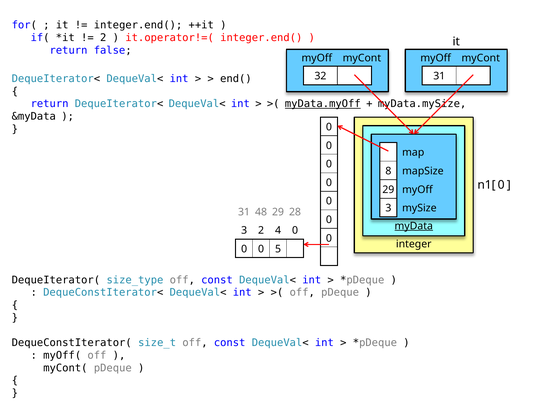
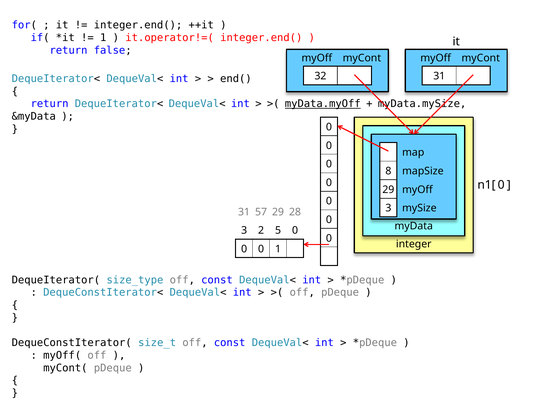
2 at (103, 38): 2 -> 1
48: 48 -> 57
myData underline: present -> none
4: 4 -> 5
0 5: 5 -> 1
